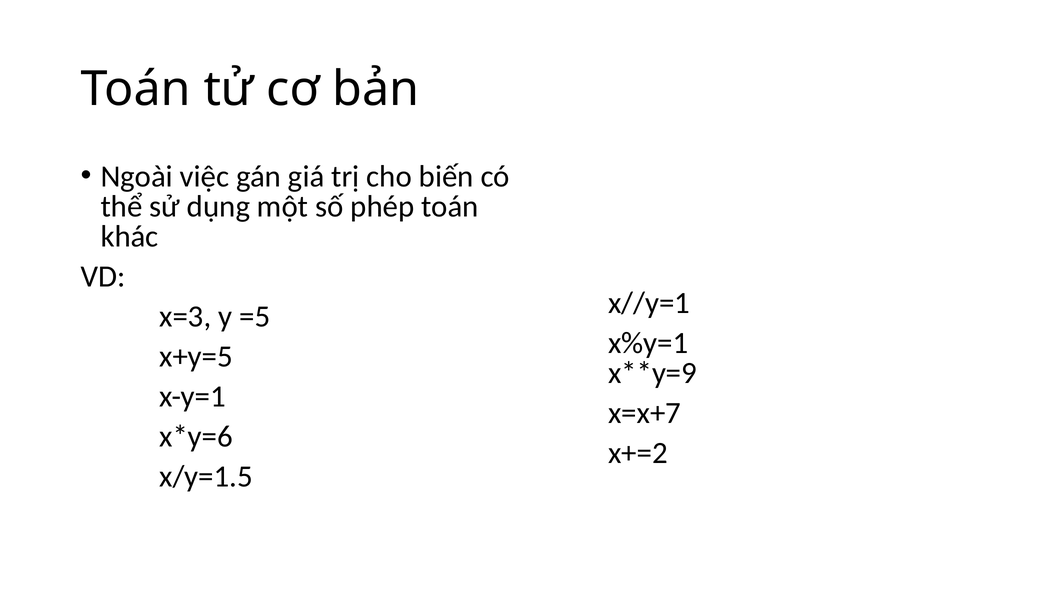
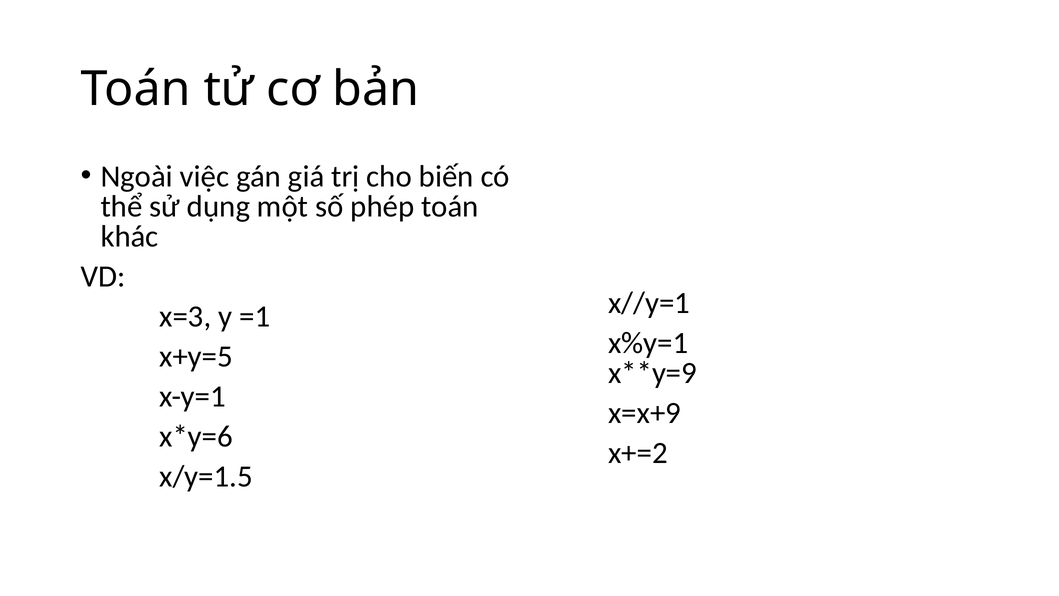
=5: =5 -> =1
x=x+7: x=x+7 -> x=x+9
